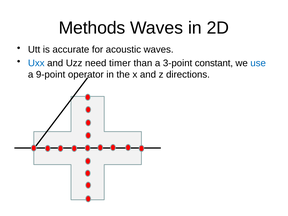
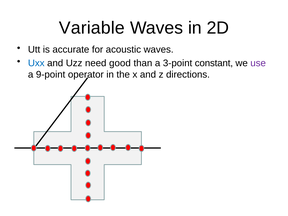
Methods: Methods -> Variable
timer: timer -> good
use colour: blue -> purple
